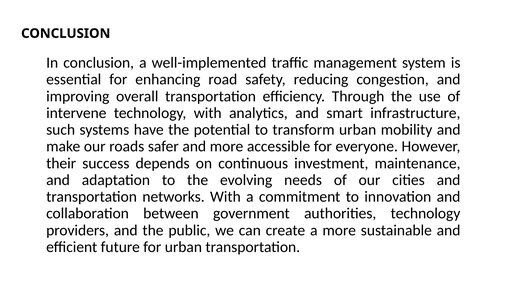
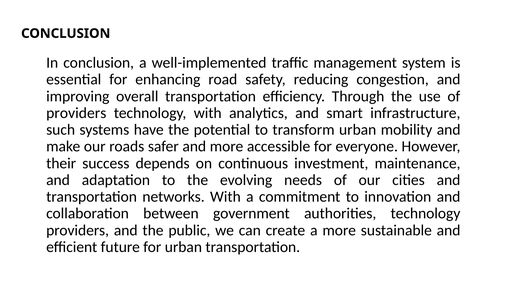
intervene at (76, 113): intervene -> providers
